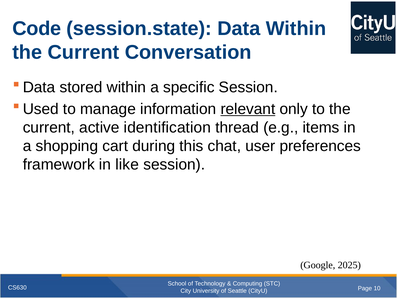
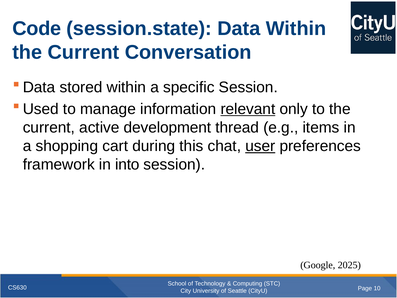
identification: identification -> development
user underline: none -> present
like: like -> into
